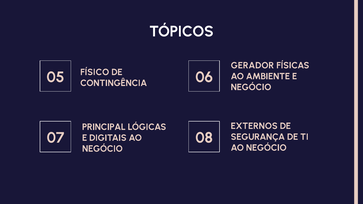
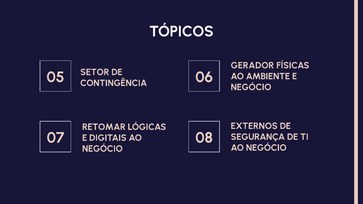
FÍSICO: FÍSICO -> SETOR
PRINCIPAL: PRINCIPAL -> RETOMAR
